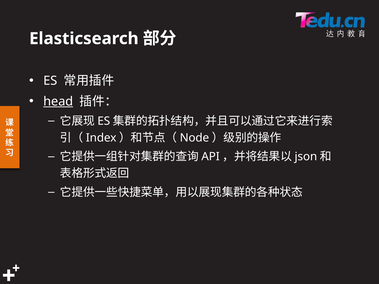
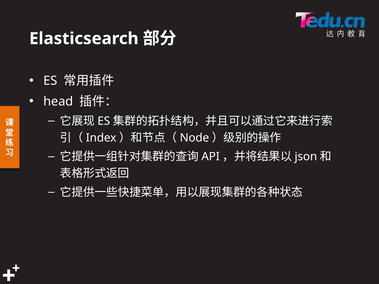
head underline: present -> none
